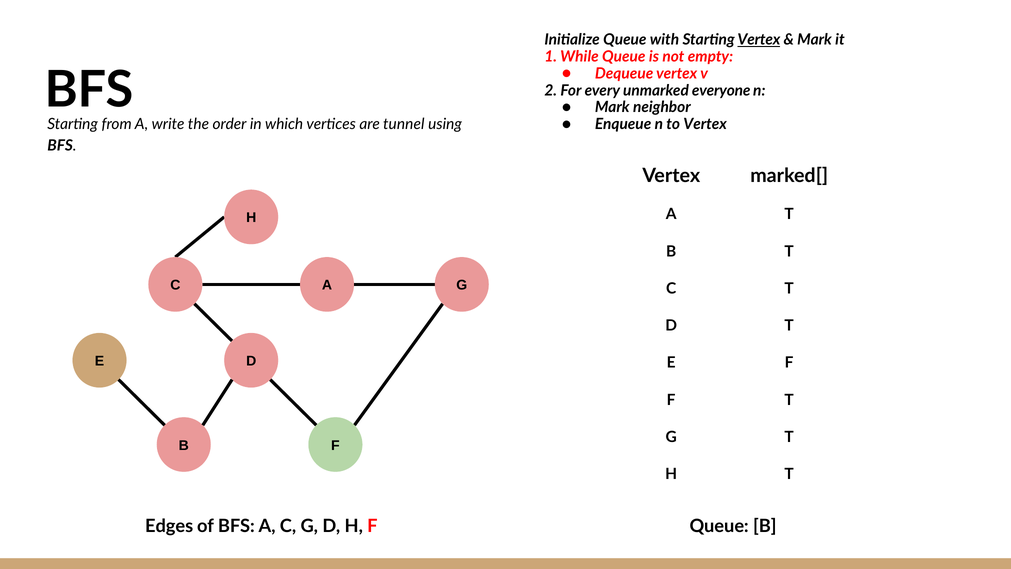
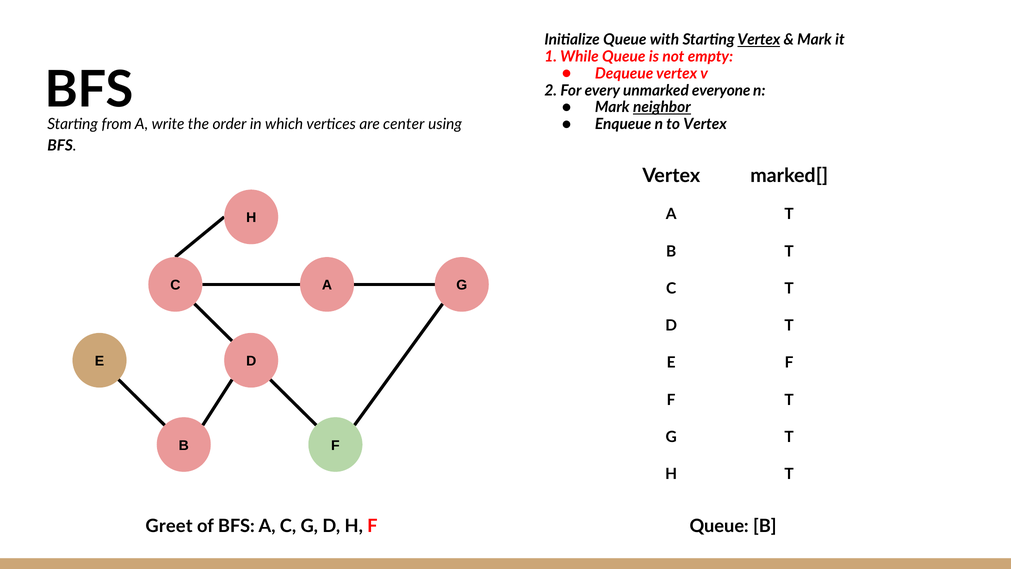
neighbor underline: none -> present
tunnel: tunnel -> center
Edges: Edges -> Greet
